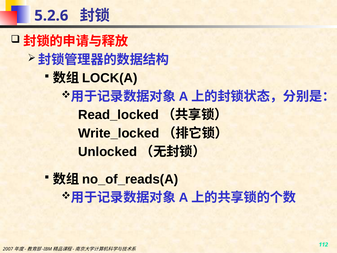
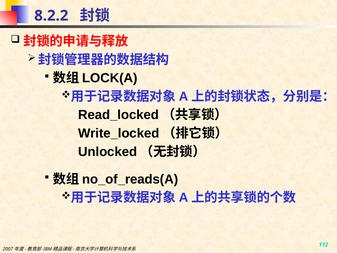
5.2.6: 5.2.6 -> 8.2.2
